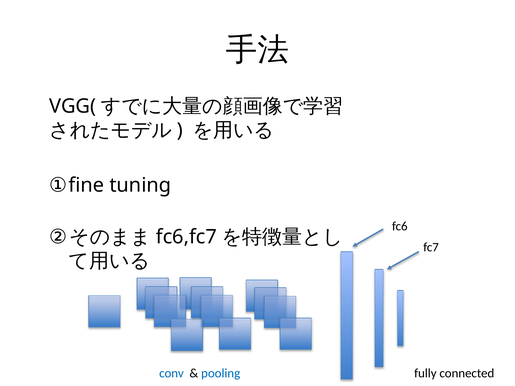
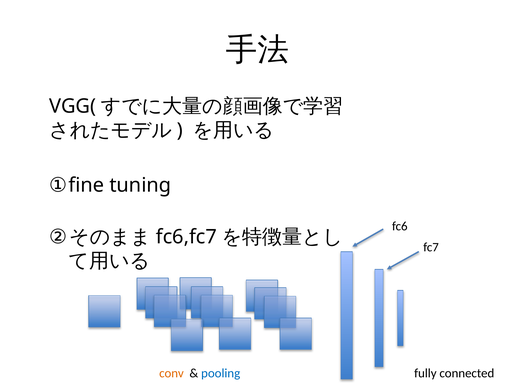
conv colour: blue -> orange
